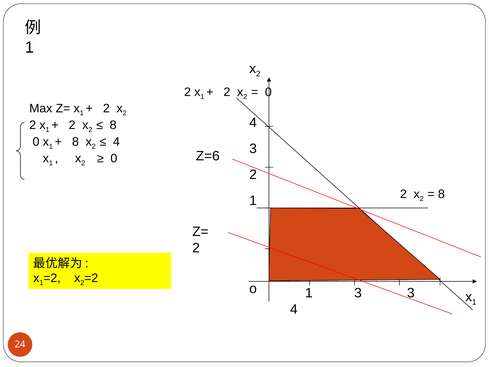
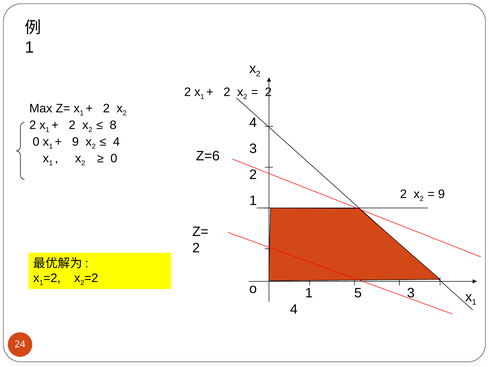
0 at (268, 92): 0 -> 2
8 at (75, 142): 8 -> 9
8 at (441, 194): 8 -> 9
1 3: 3 -> 5
